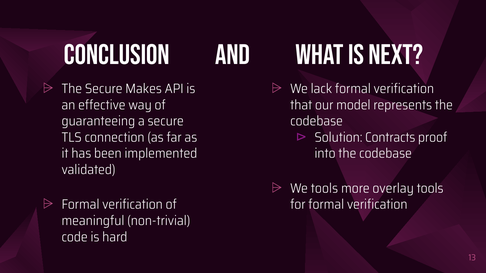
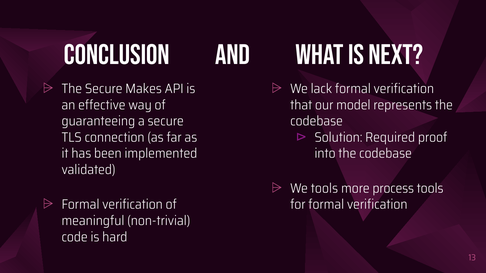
Contracts: Contracts -> Required
overlay: overlay -> process
